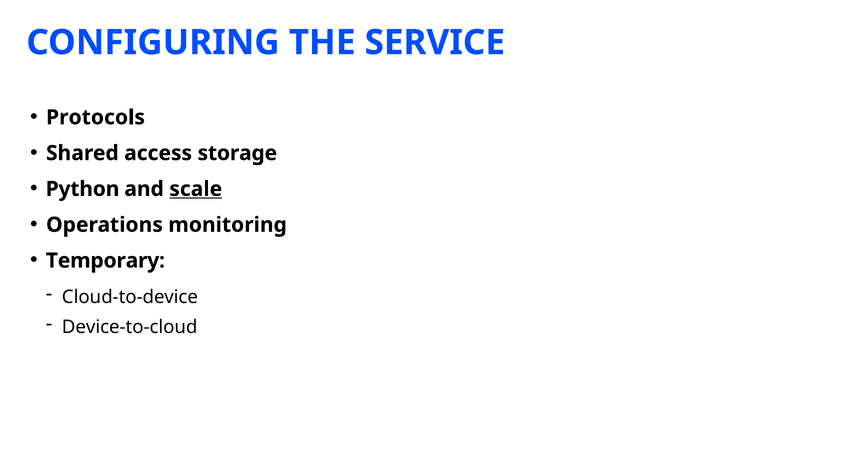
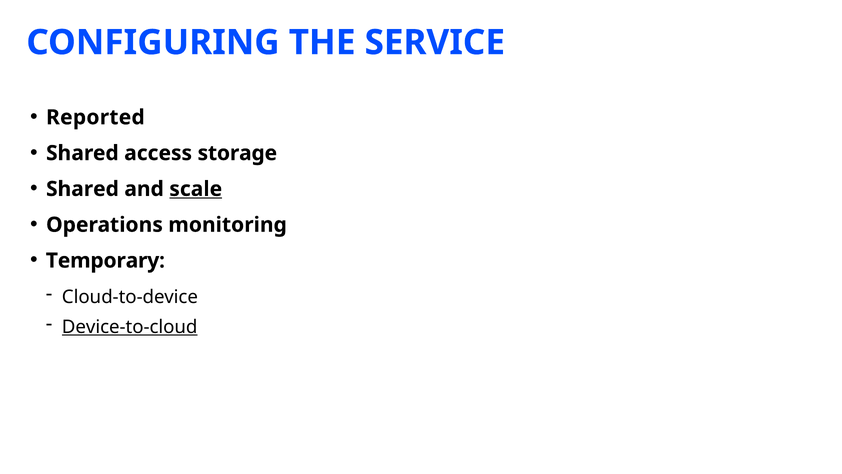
Protocols: Protocols -> Reported
Python at (83, 189): Python -> Shared
Device-to-cloud underline: none -> present
